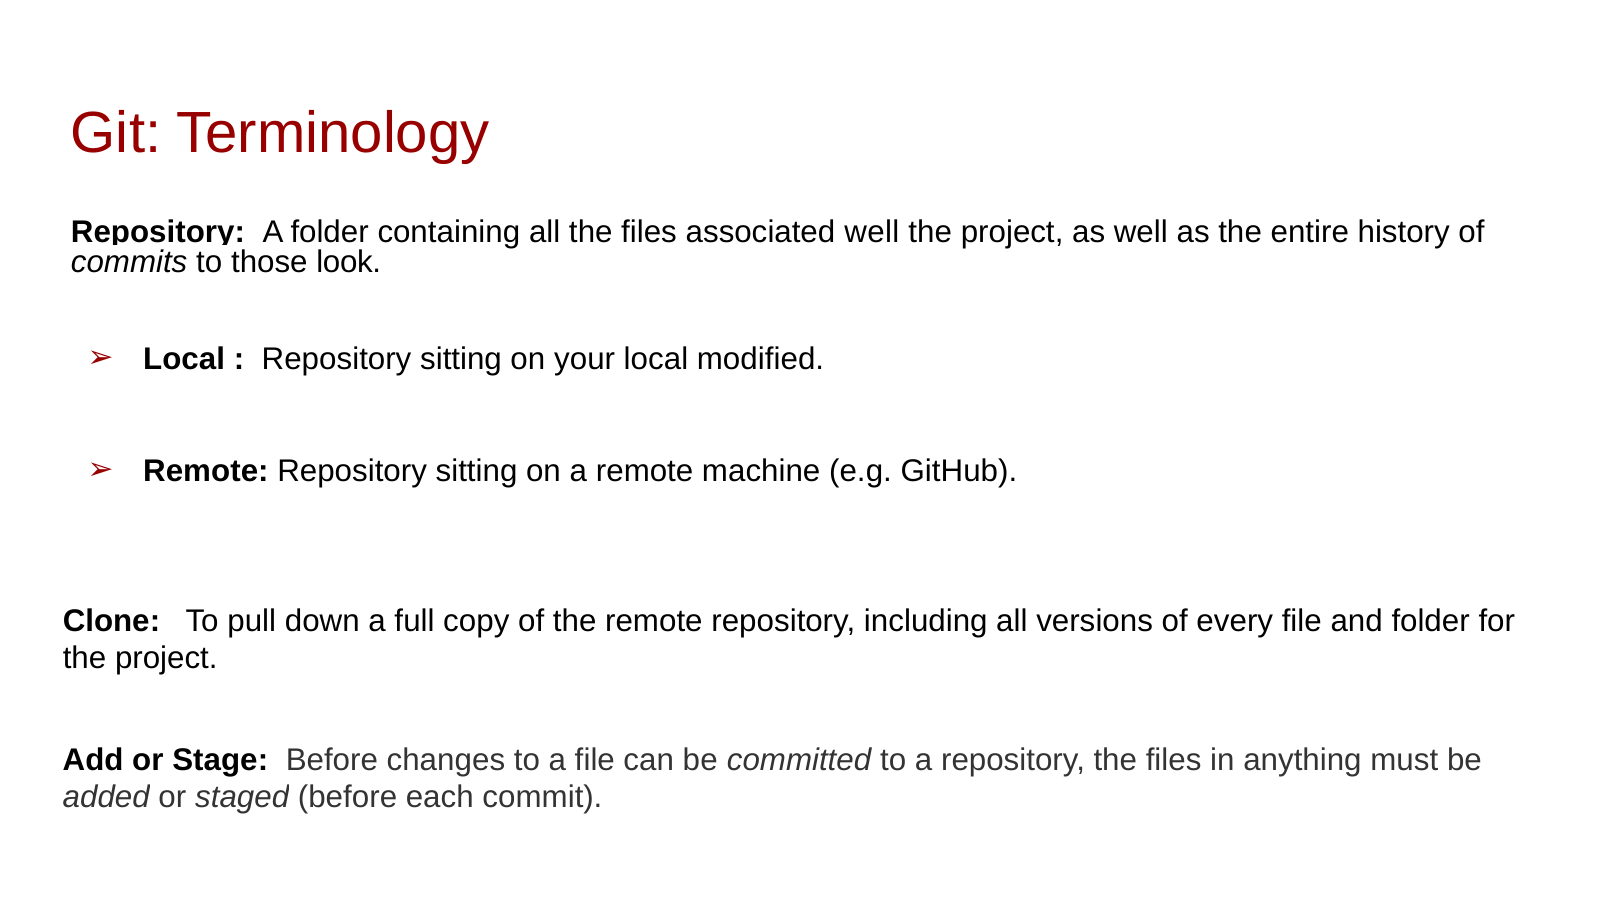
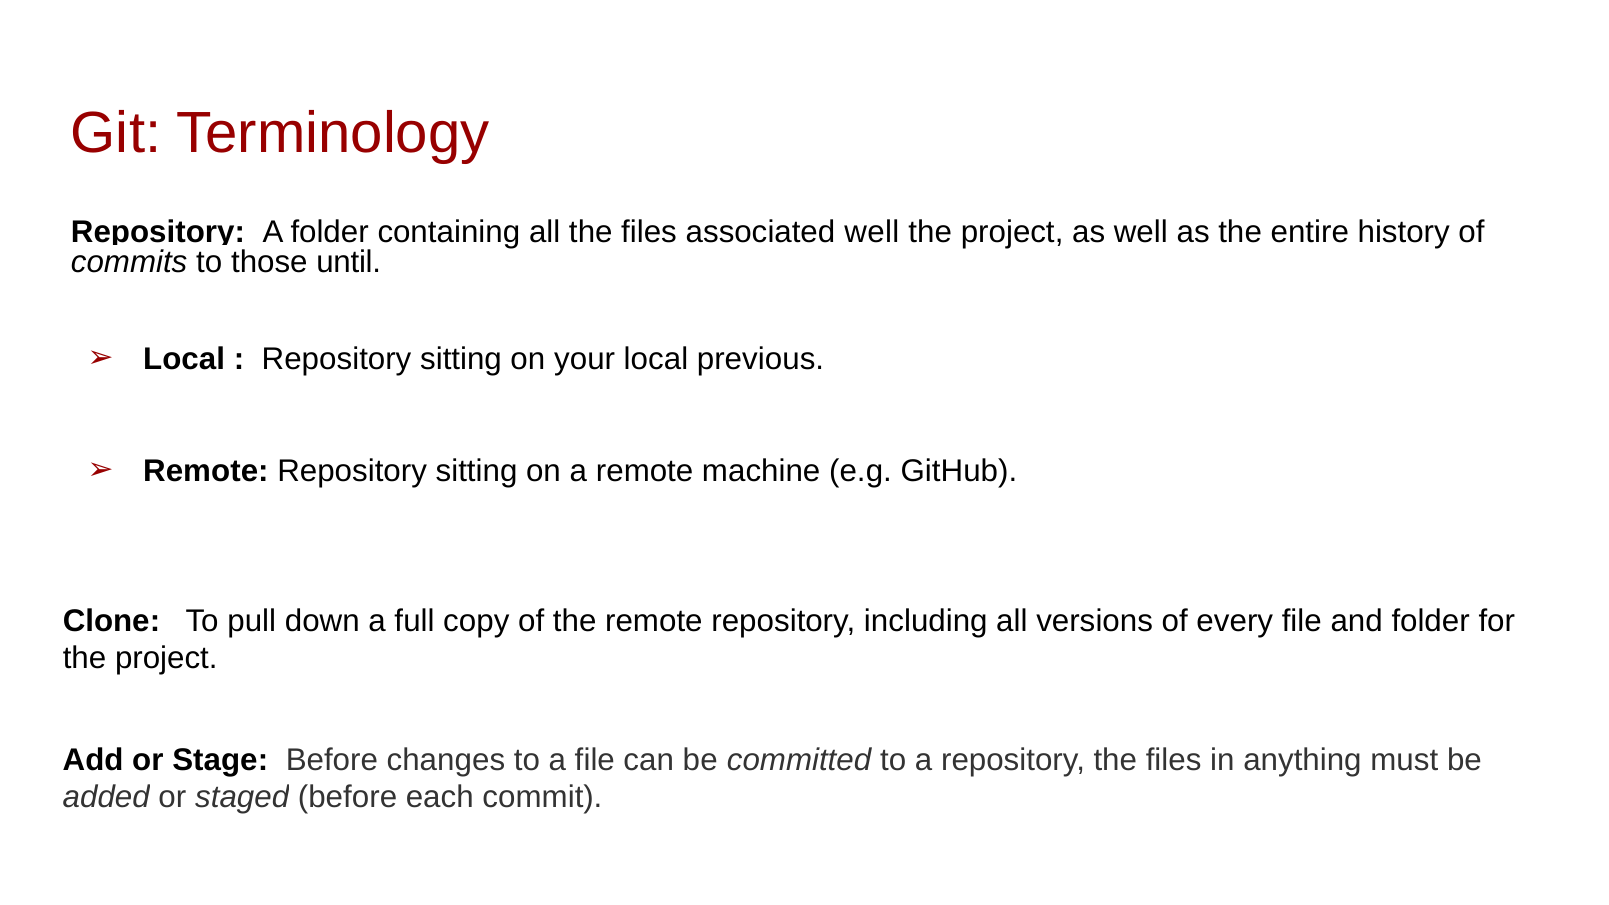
look: look -> until
modified: modified -> previous
